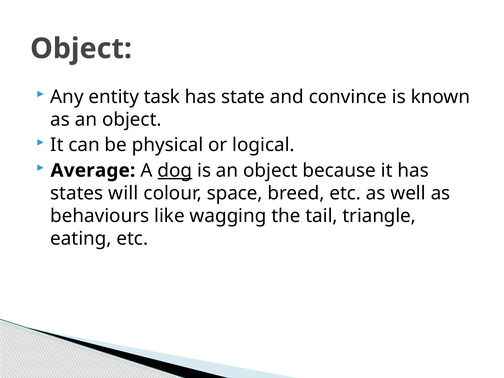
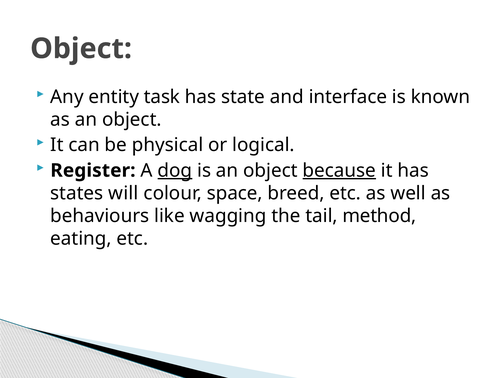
convince: convince -> interface
Average: Average -> Register
because underline: none -> present
triangle: triangle -> method
